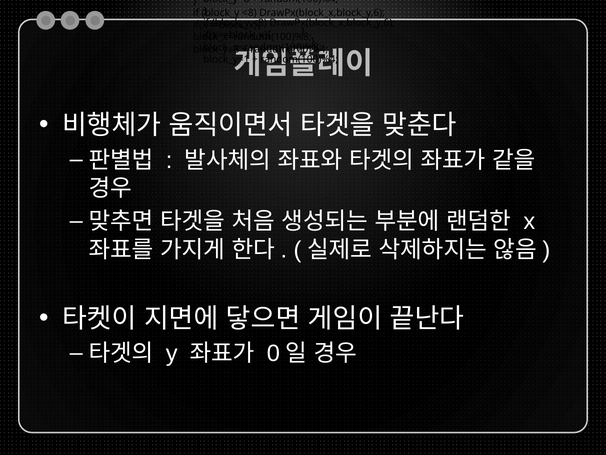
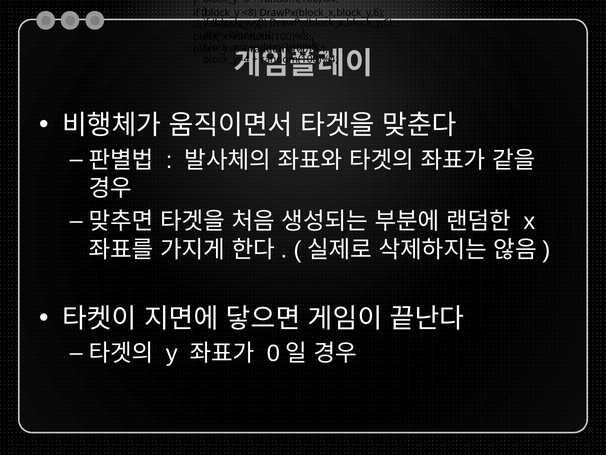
block_y=1: block_y=1 -> block_y=4
